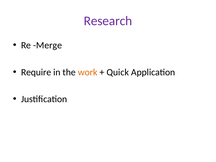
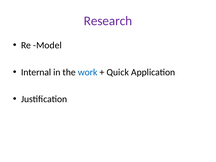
Merge: Merge -> Model
Require: Require -> Internal
work colour: orange -> blue
